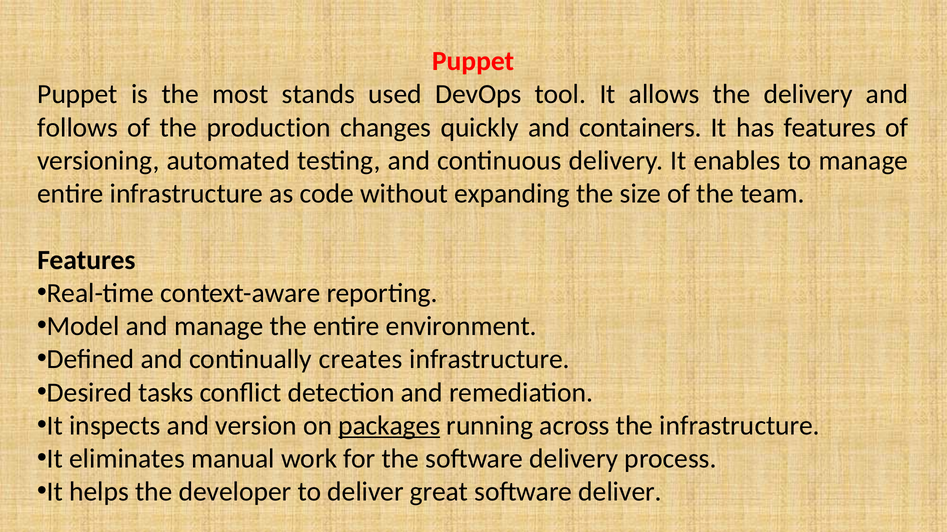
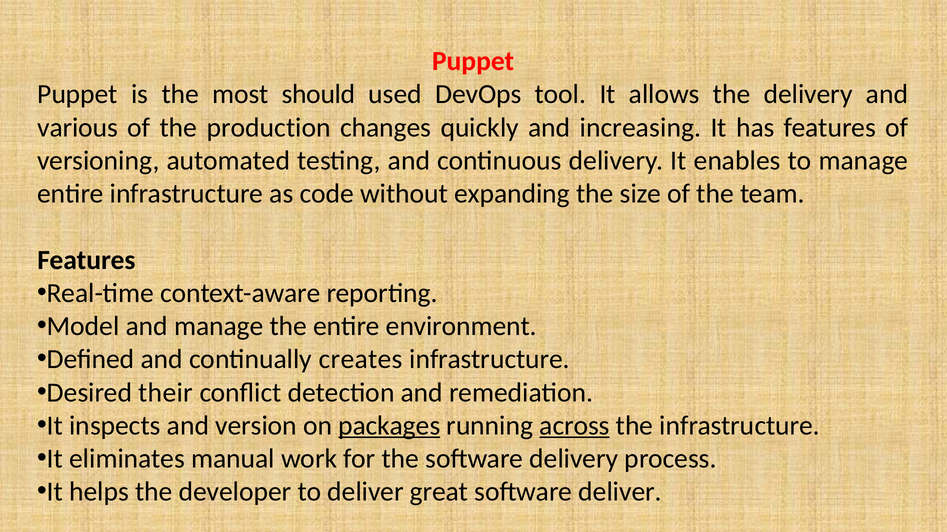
stands: stands -> should
follows: follows -> various
containers: containers -> increasing
tasks: tasks -> their
across underline: none -> present
